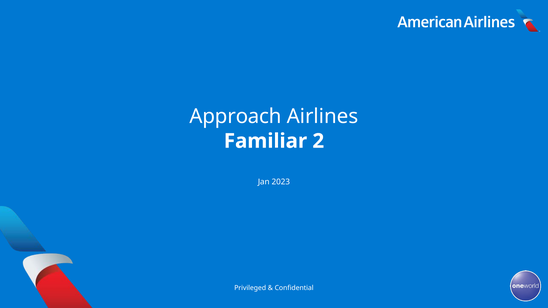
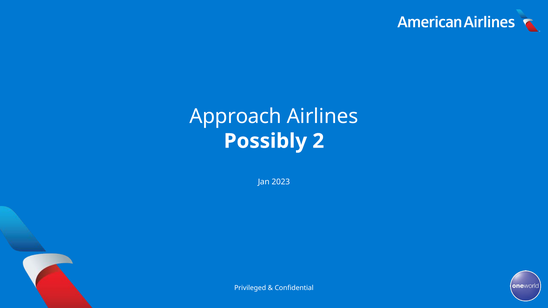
Familiar: Familiar -> Possibly
